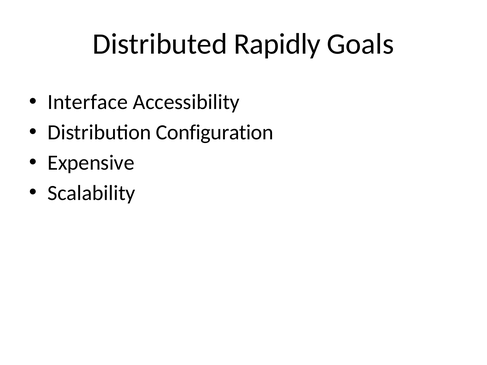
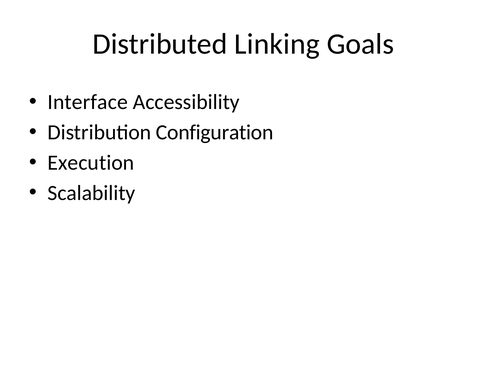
Rapidly: Rapidly -> Linking
Expensive: Expensive -> Execution
